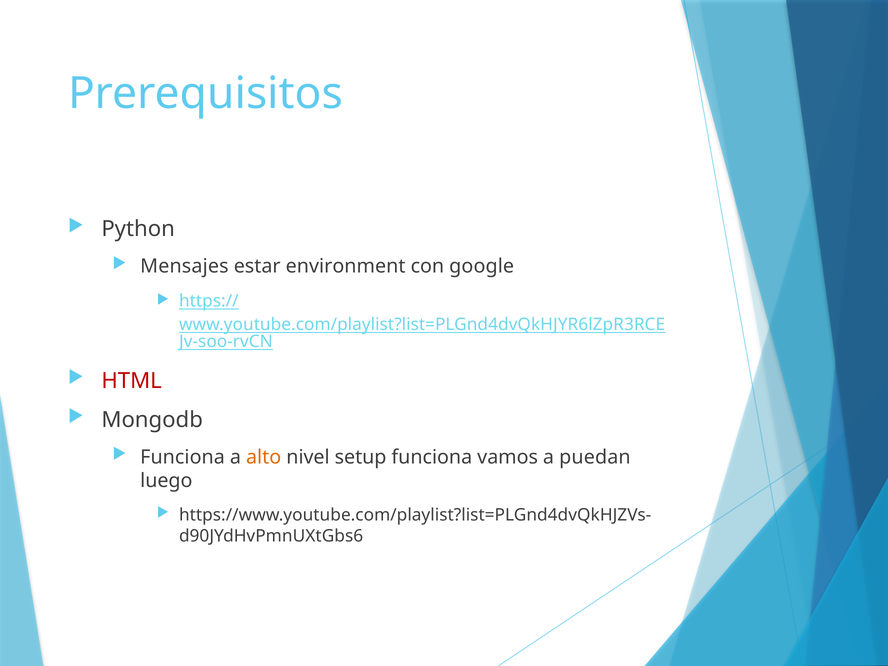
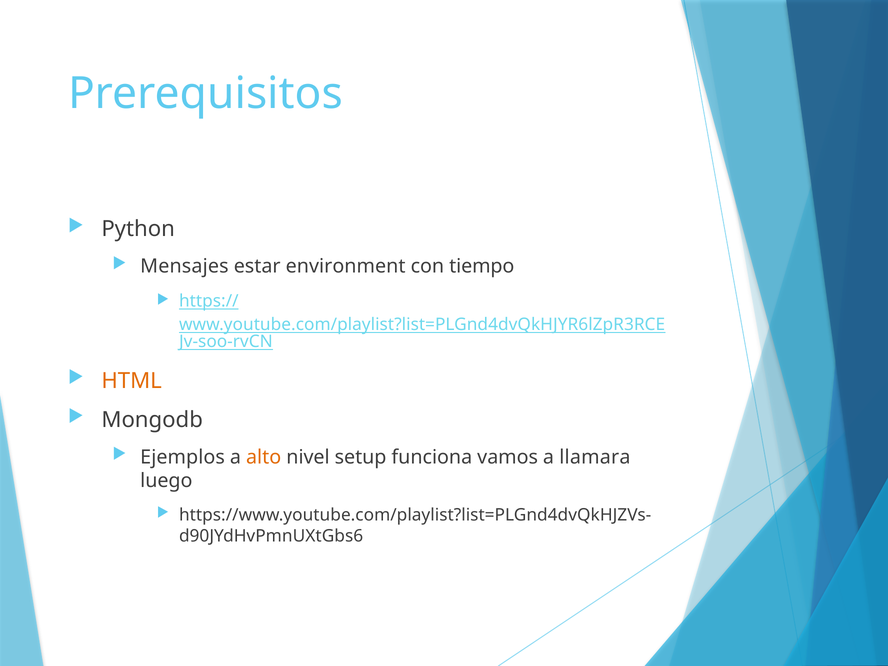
google: google -> tiempo
HTML colour: red -> orange
Funciona at (183, 457): Funciona -> Ejemplos
puedan: puedan -> llamara
